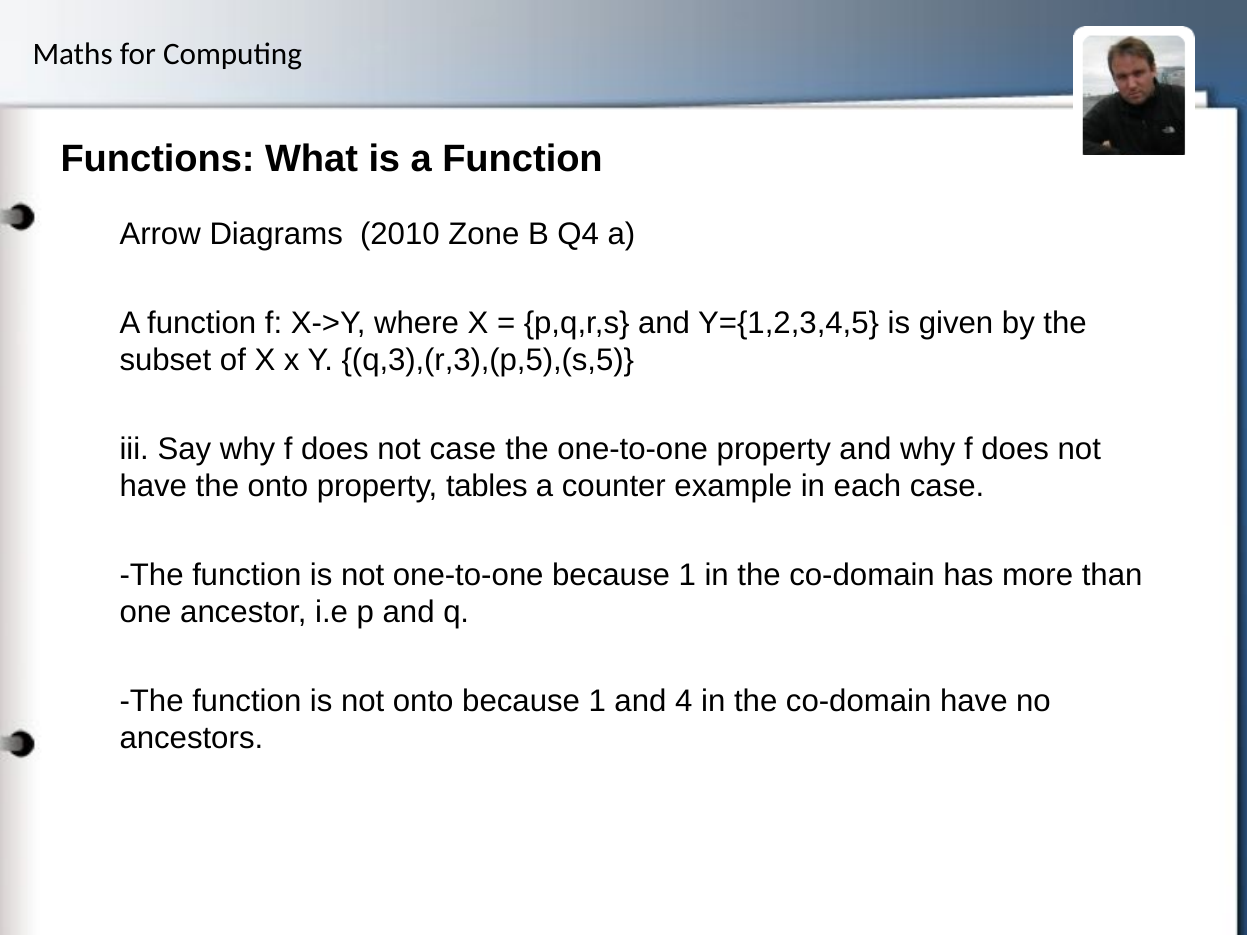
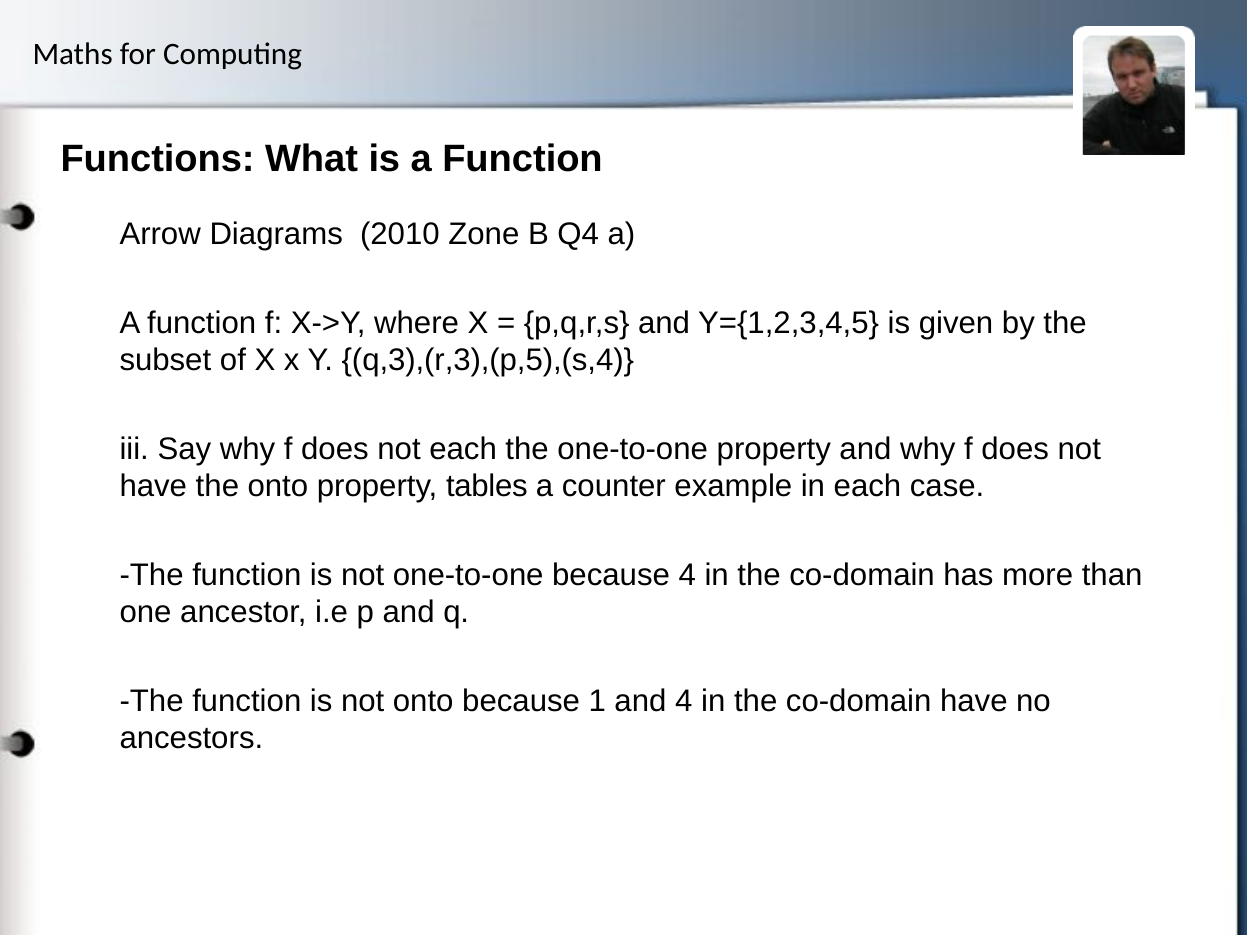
q,3),(r,3),(p,5),(s,5: q,3),(r,3),(p,5),(s,5 -> q,3),(r,3),(p,5),(s,4
not case: case -> each
one-to-one because 1: 1 -> 4
